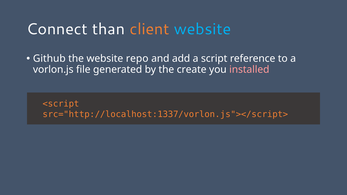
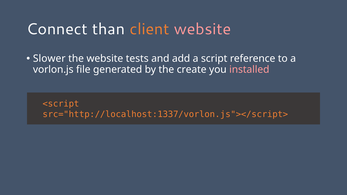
website at (202, 29) colour: light blue -> pink
Github: Github -> Slower
repo: repo -> tests
